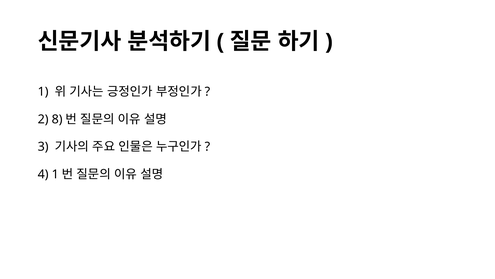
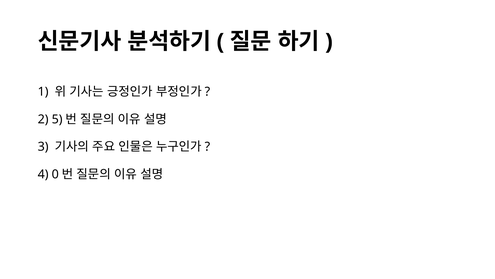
8: 8 -> 5
4 1: 1 -> 0
